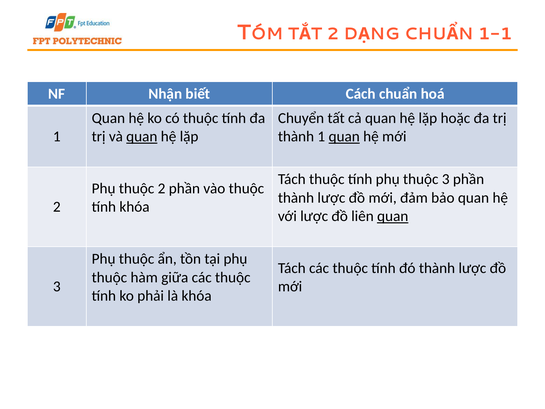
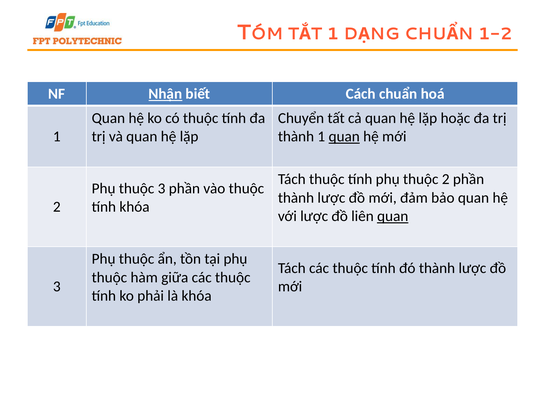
2 at (333, 34): 2 -> 1
1-1: 1-1 -> 1-2
Nhận underline: none -> present
quan at (142, 136) underline: present -> none
thuộc 3: 3 -> 2
thuộc 2: 2 -> 3
